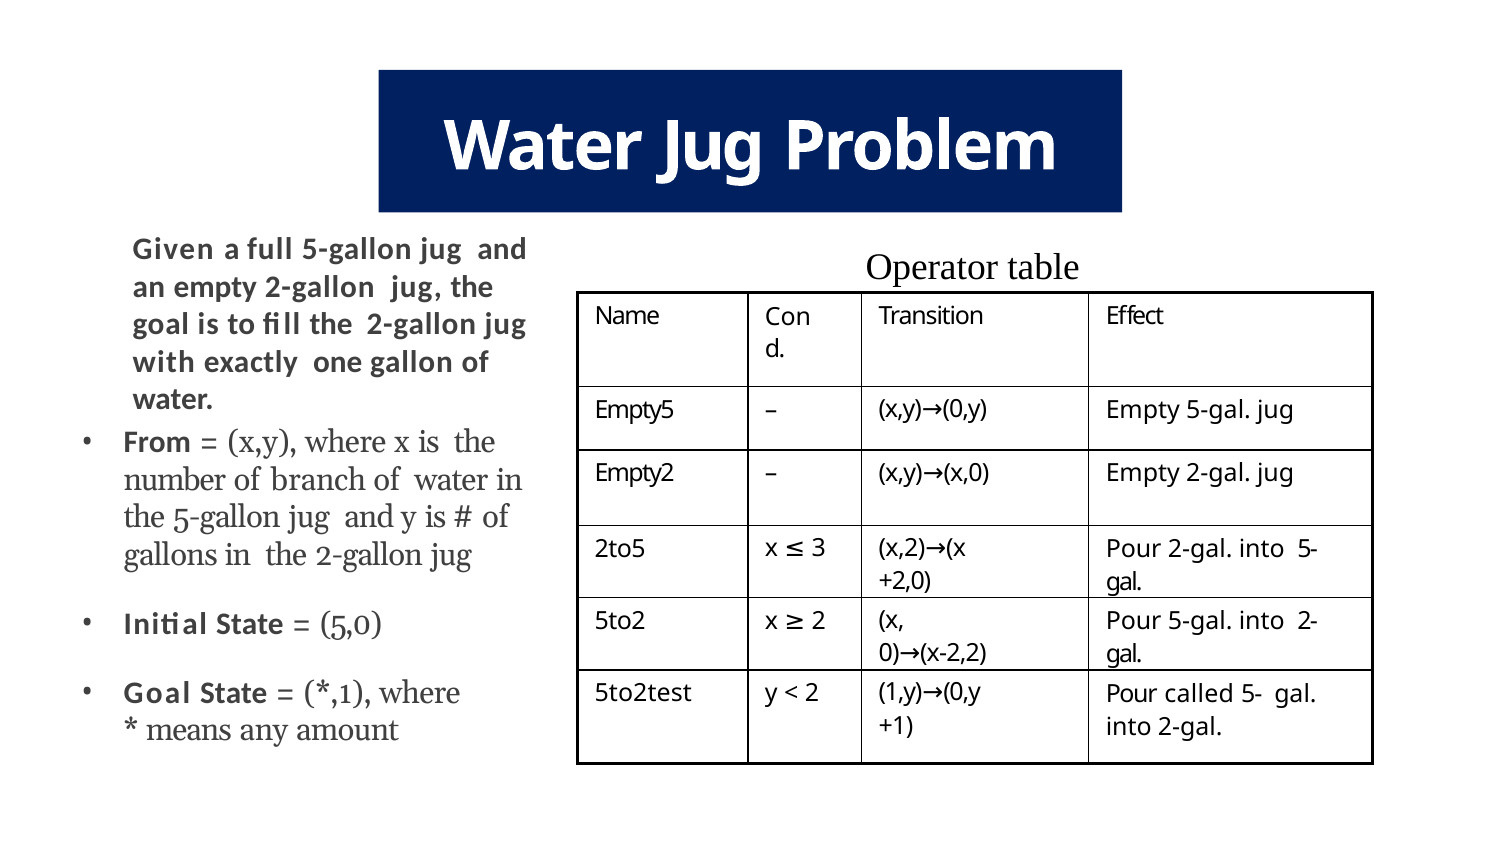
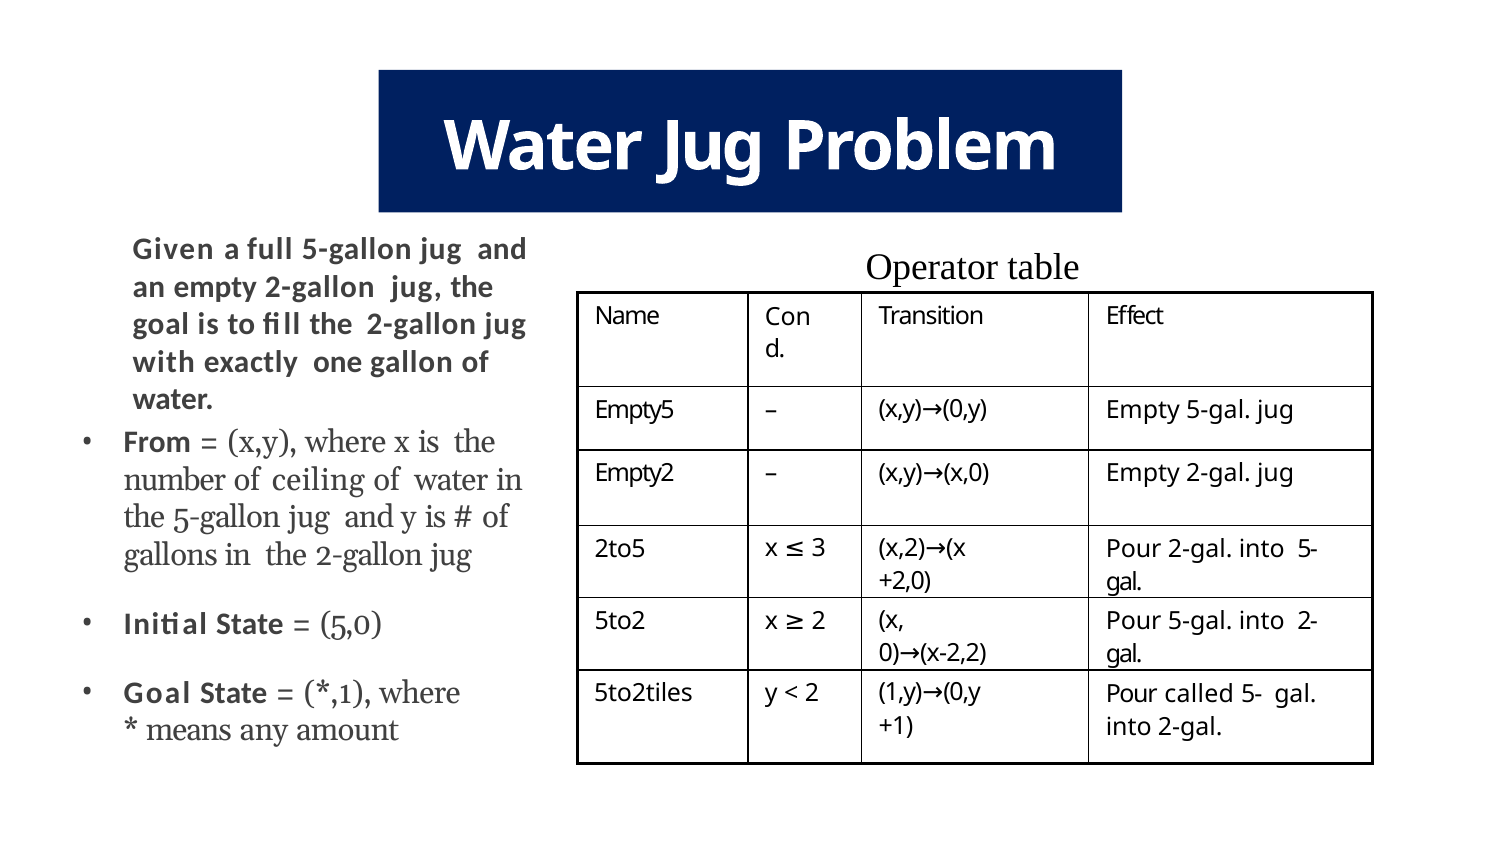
branch: branch -> ceiling
5to2test: 5to2test -> 5to2tiles
